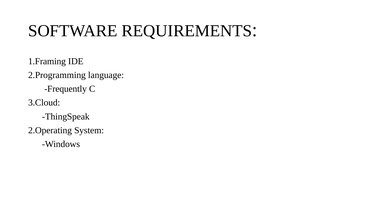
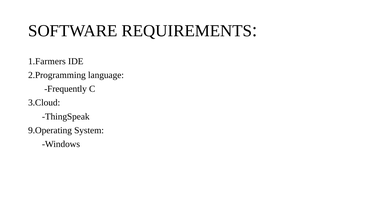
1.Framing: 1.Framing -> 1.Farmers
2.Operating: 2.Operating -> 9.Operating
